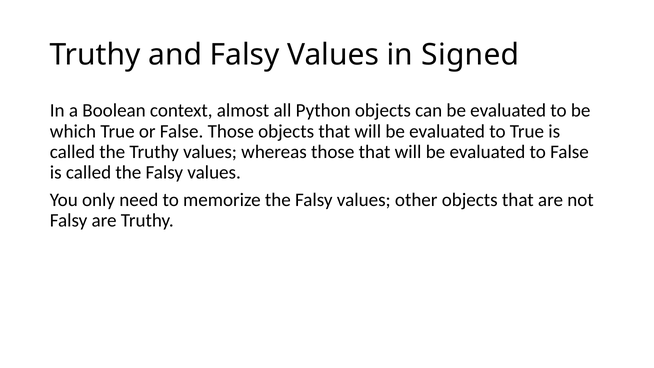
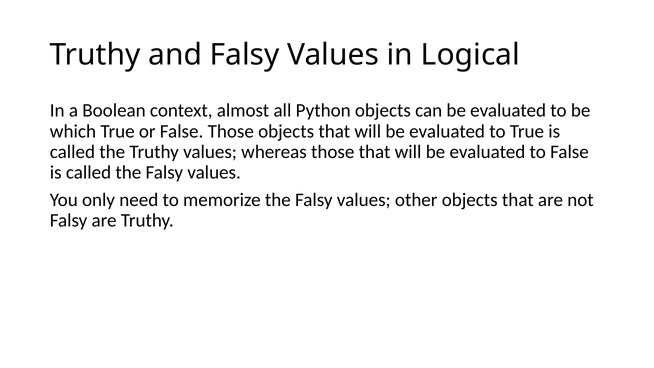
Signed: Signed -> Logical
